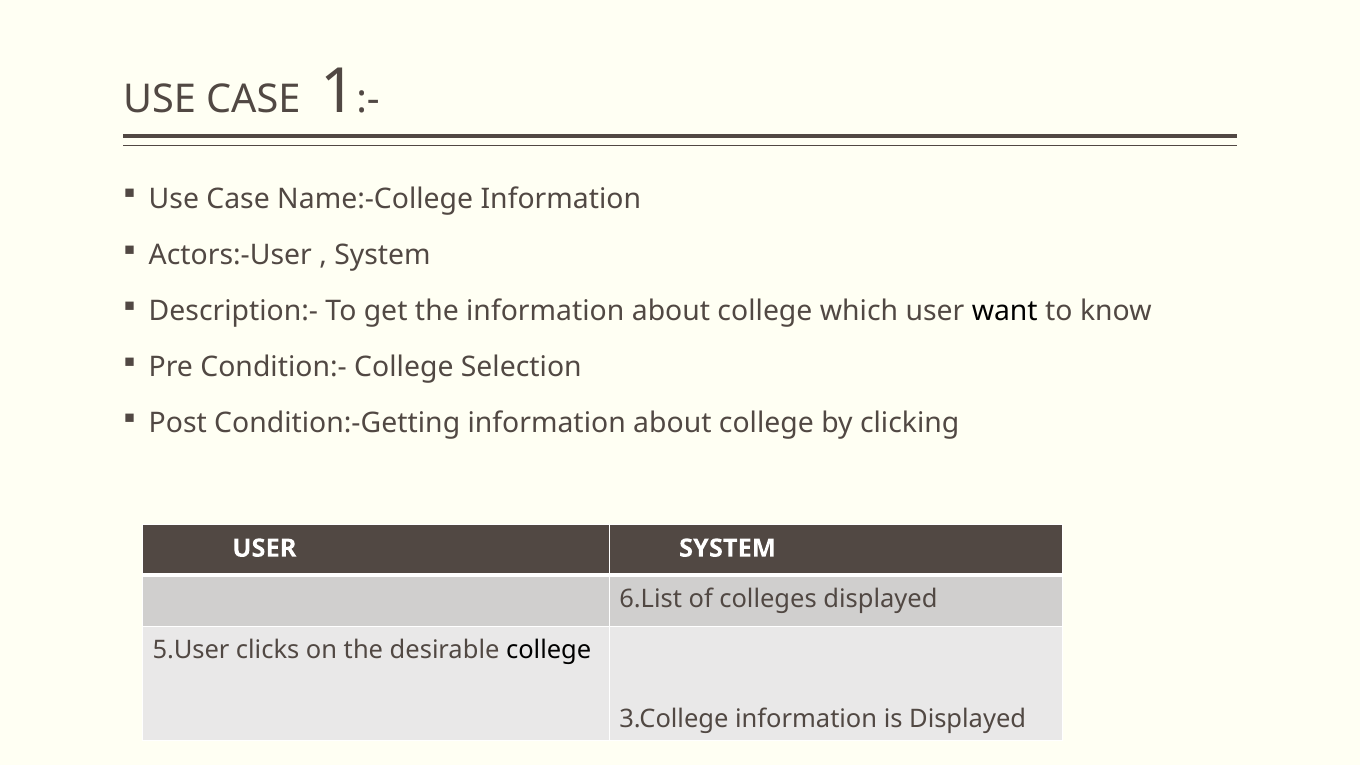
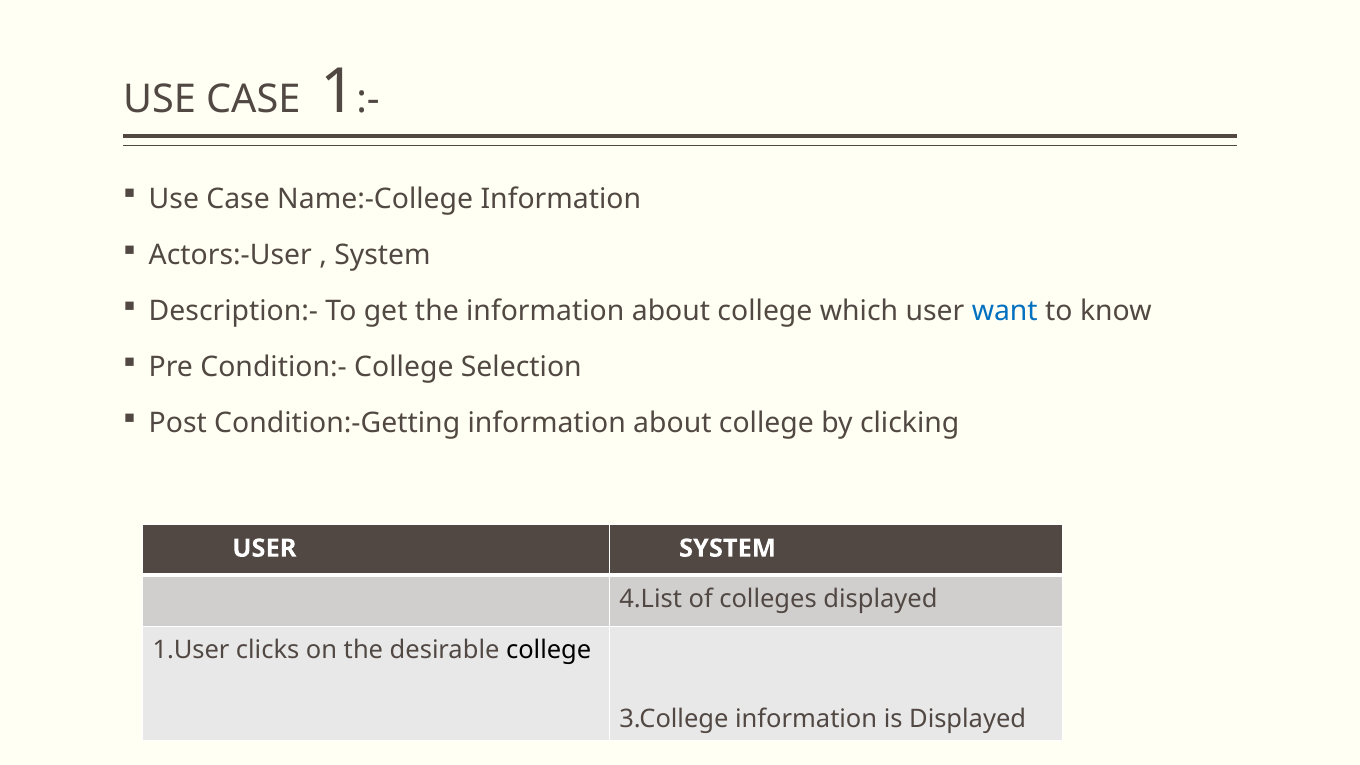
want colour: black -> blue
6.List: 6.List -> 4.List
5.User: 5.User -> 1.User
